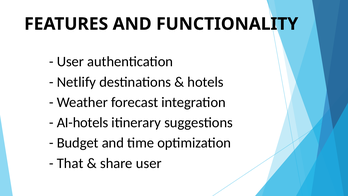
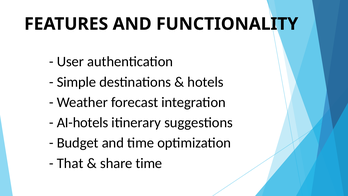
Netlify: Netlify -> Simple
share user: user -> time
